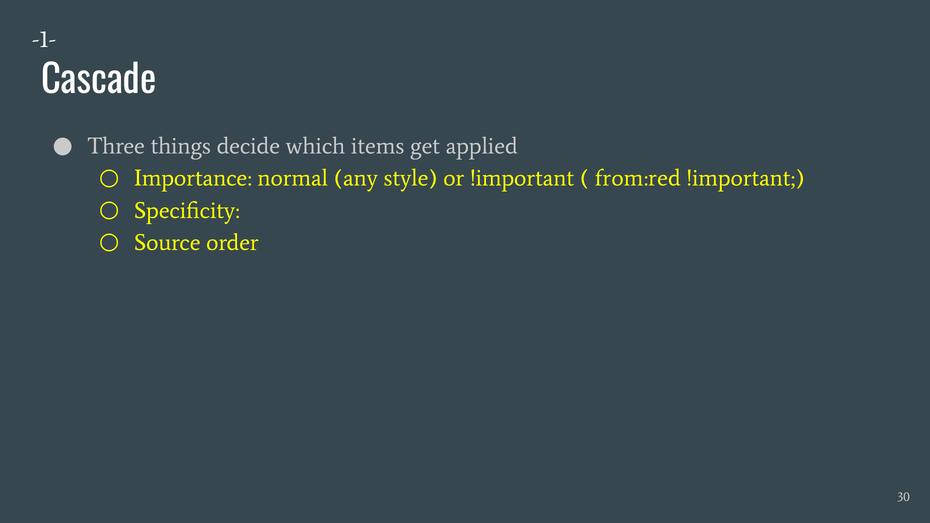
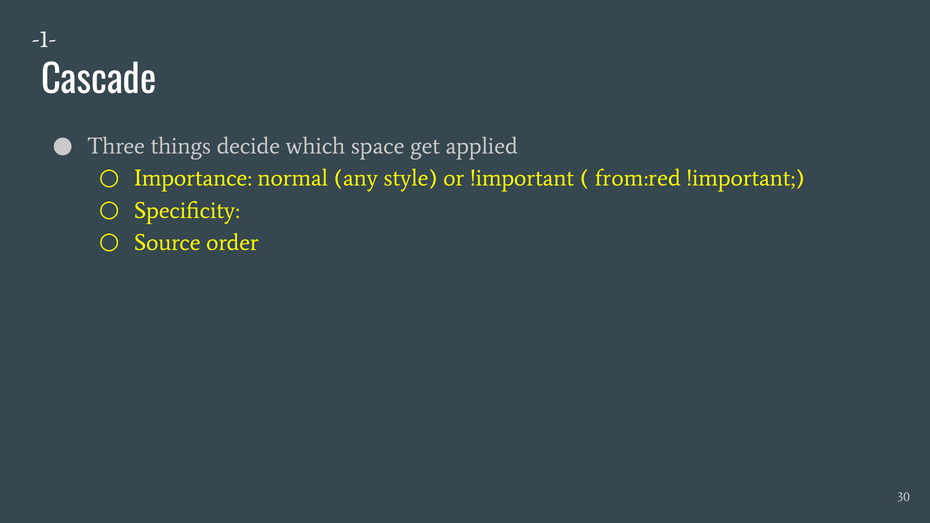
items: items -> space
